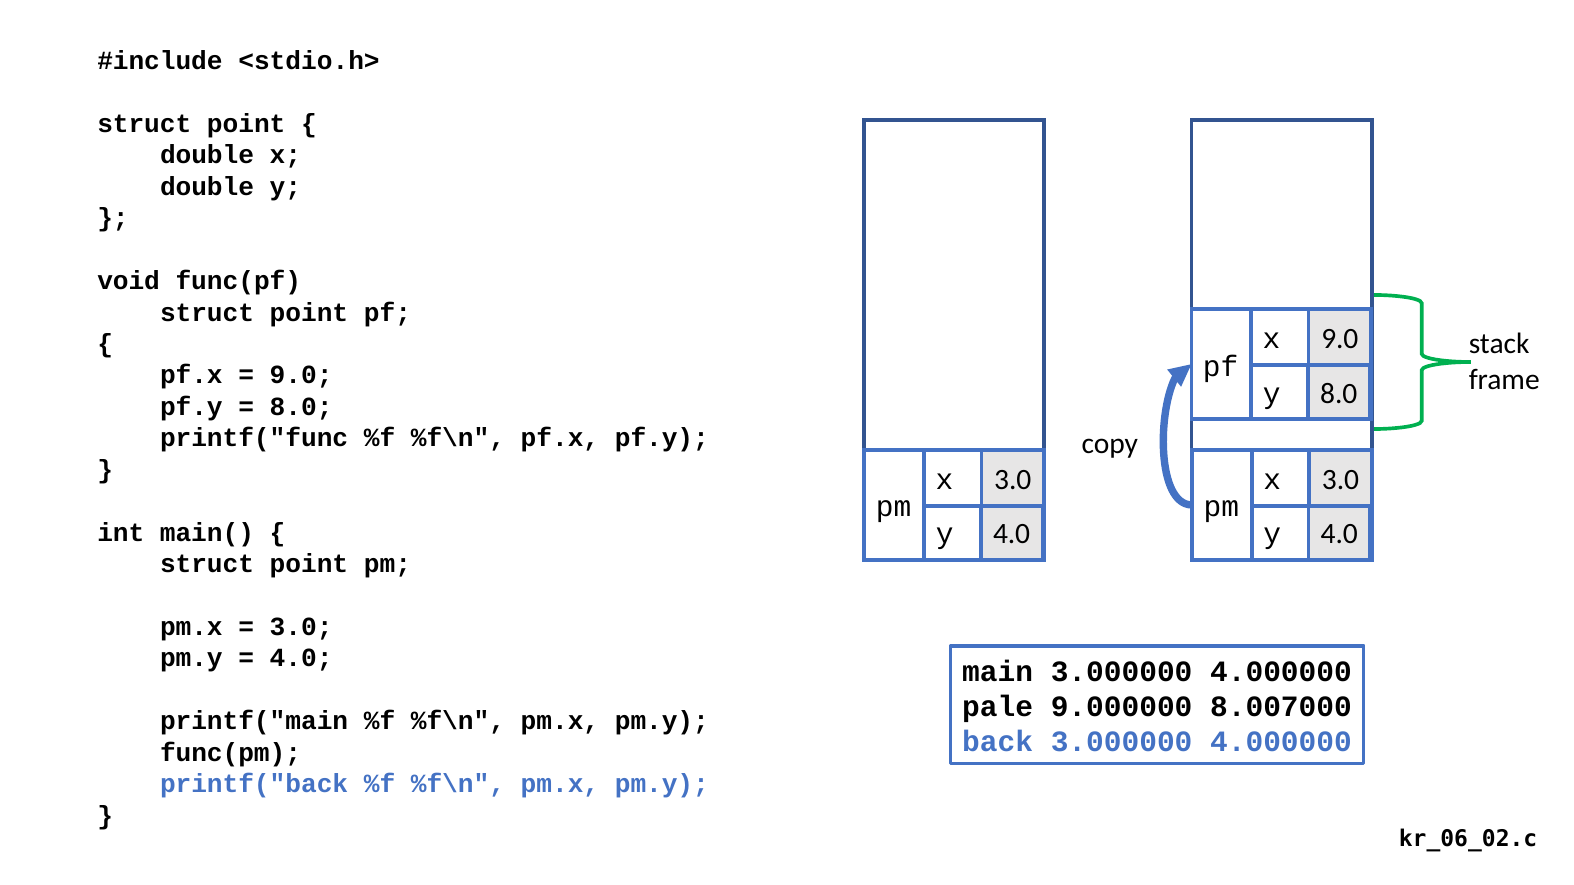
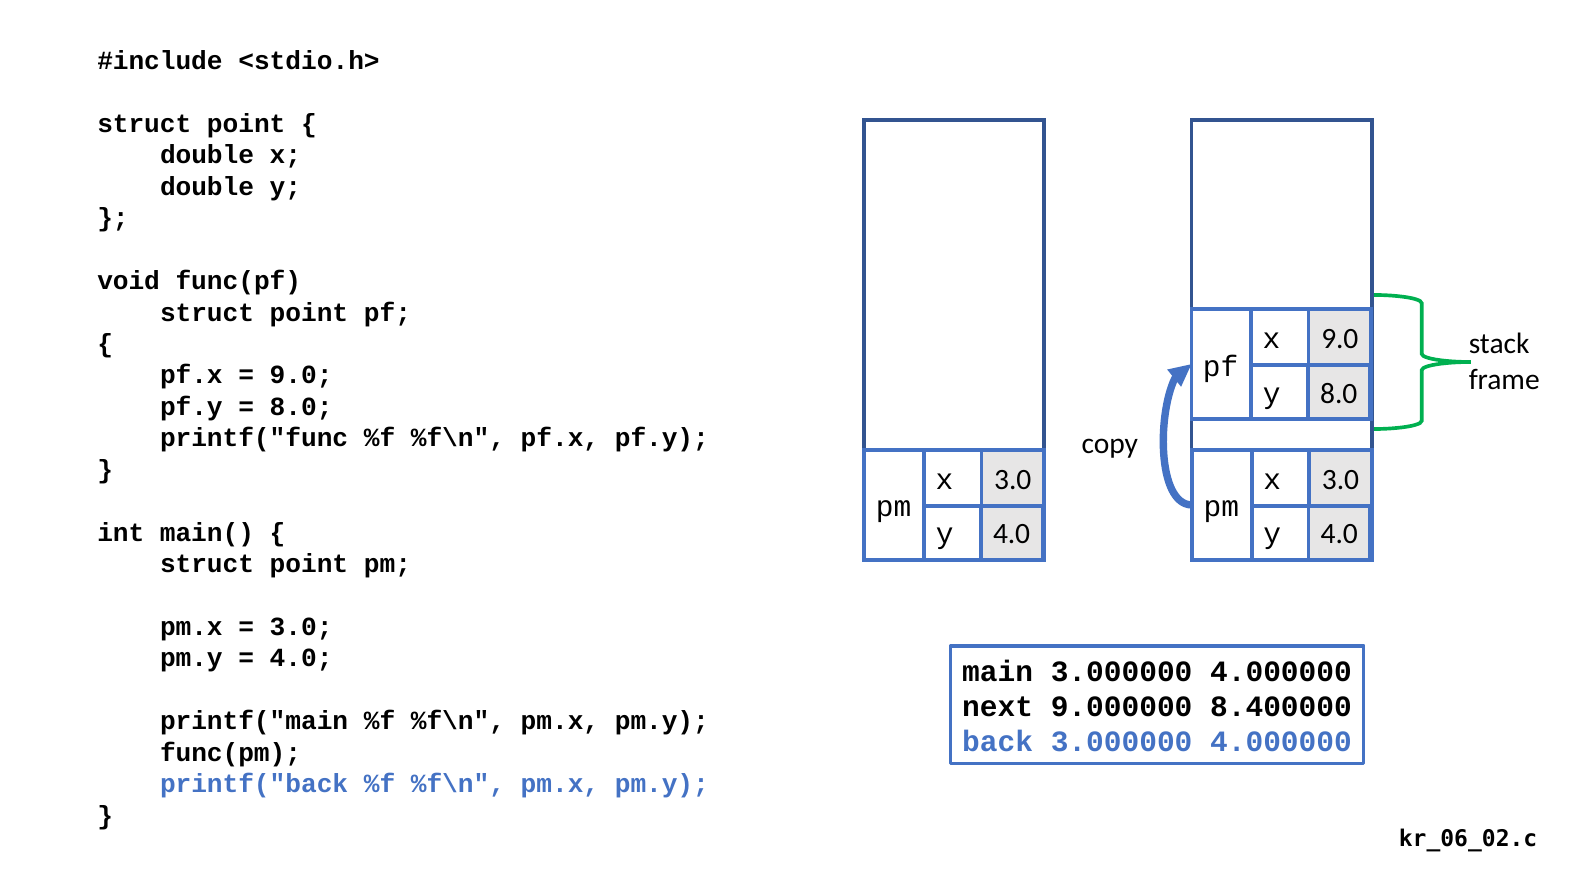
pale: pale -> next
8.007000: 8.007000 -> 8.400000
